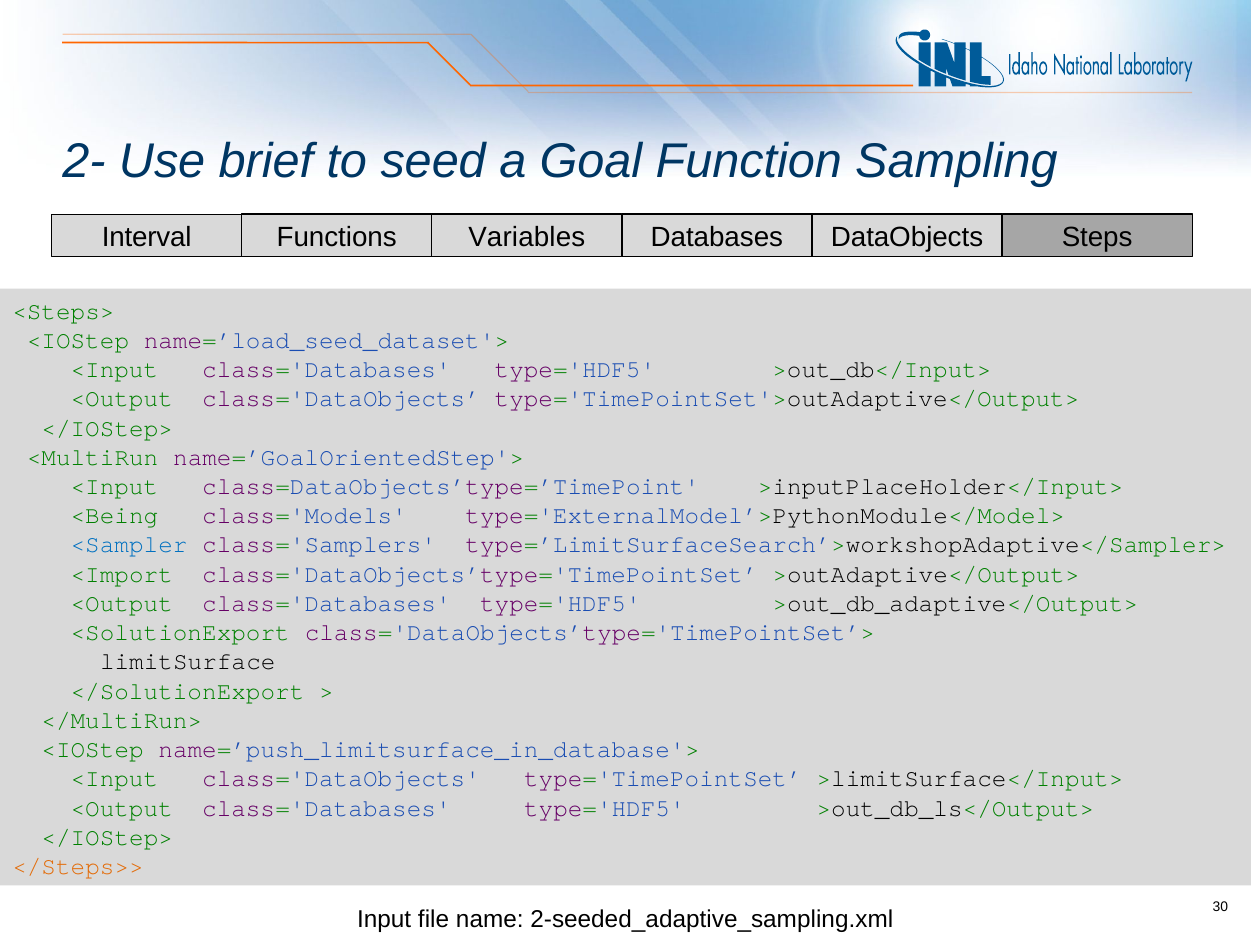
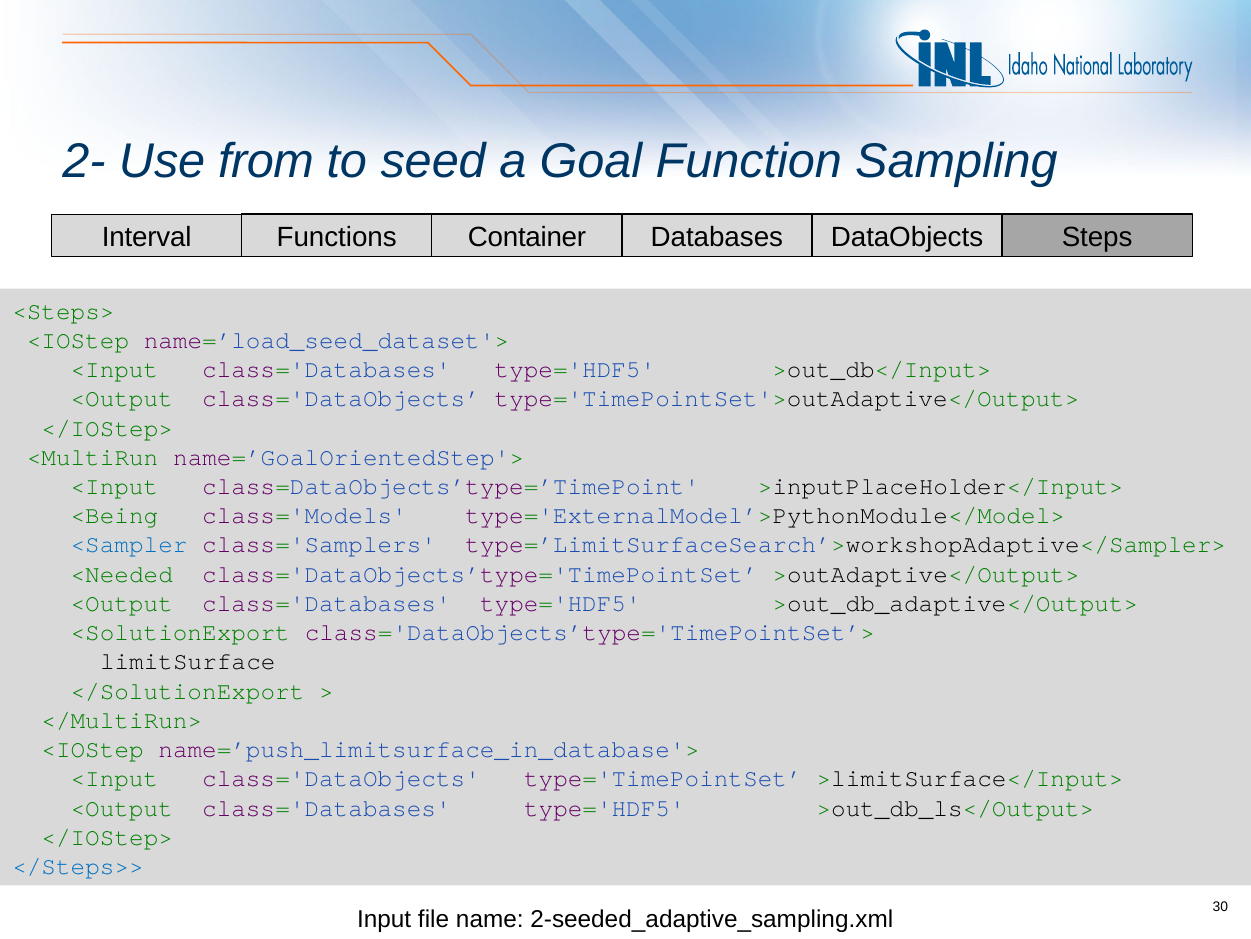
brief: brief -> from
Variables: Variables -> Container
<Import: <Import -> <Needed
</Steps>> colour: orange -> blue
